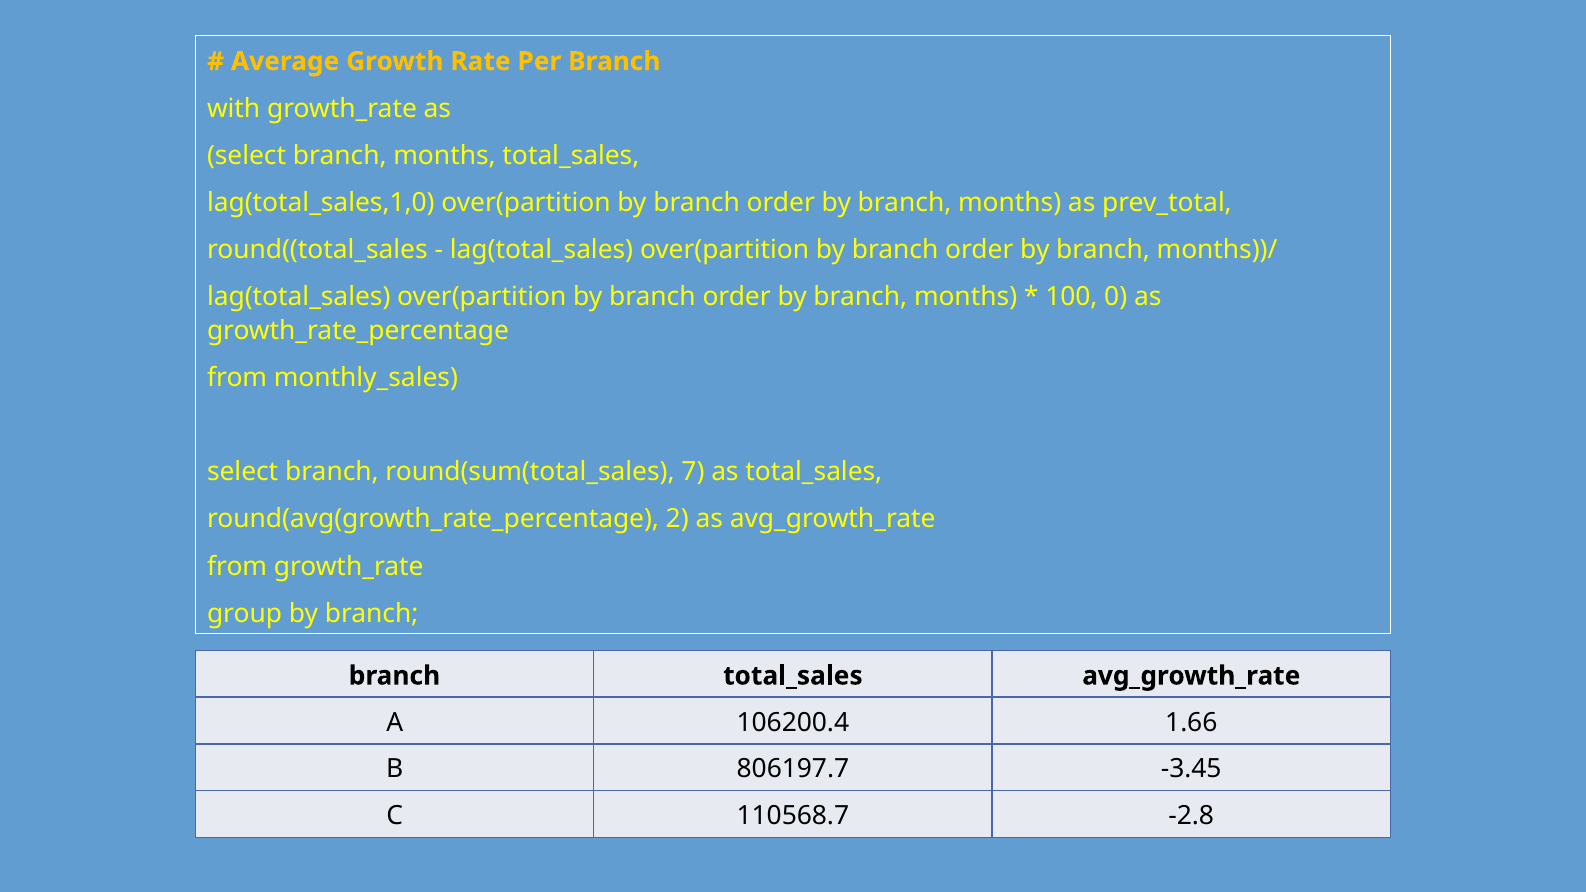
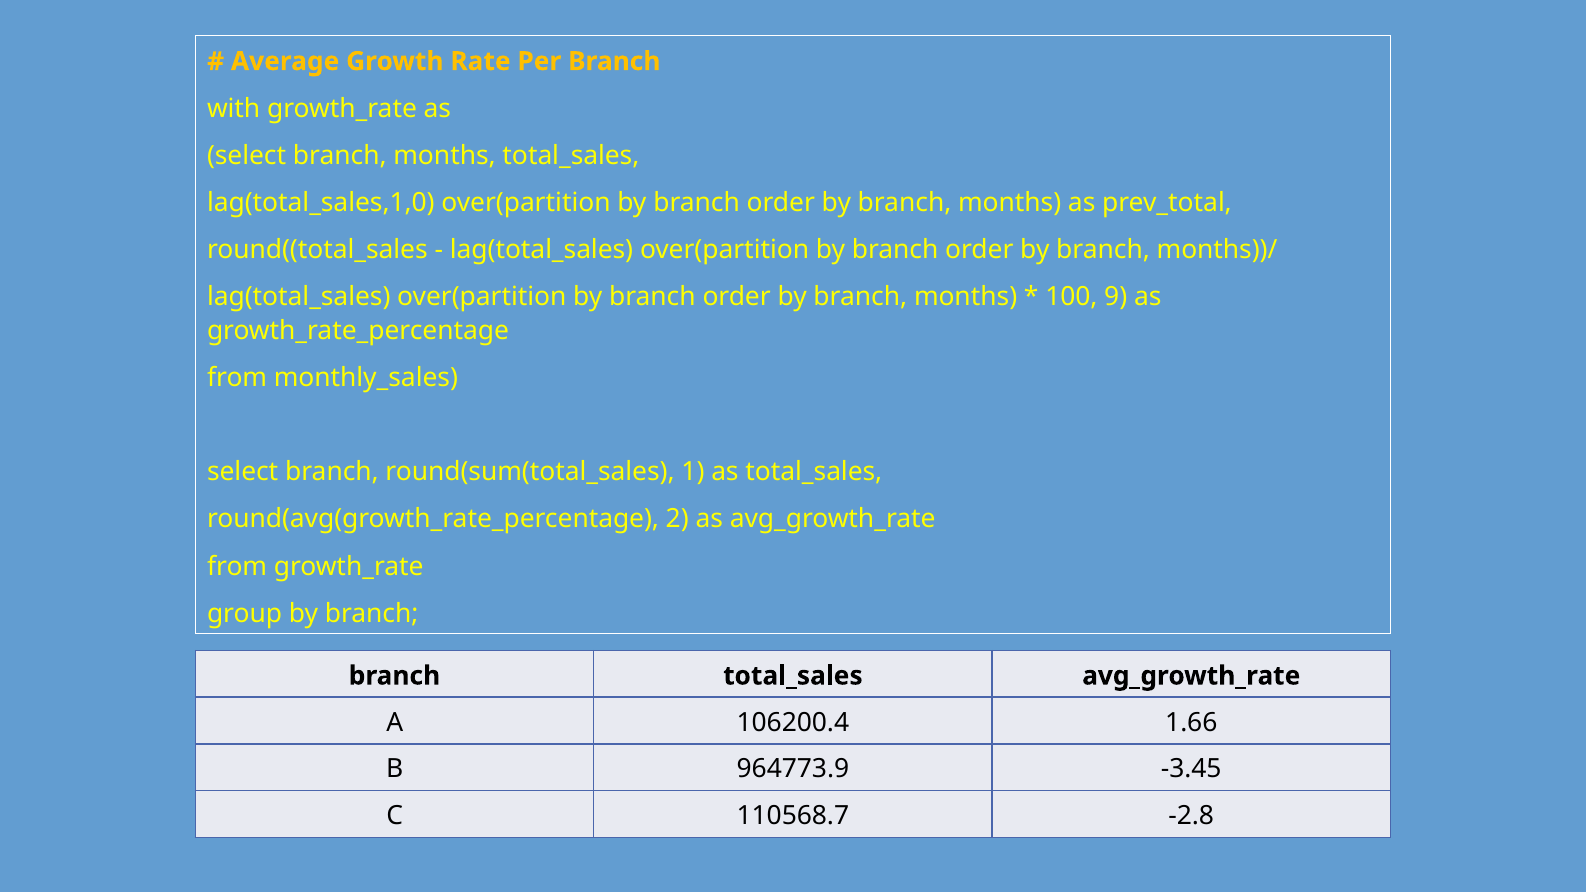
0: 0 -> 9
7: 7 -> 1
806197.7: 806197.7 -> 964773.9
